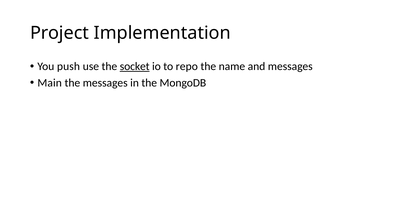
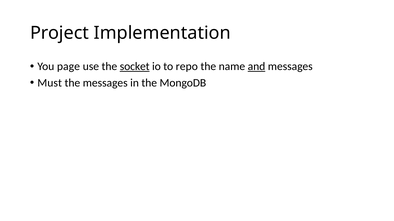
push: push -> page
and underline: none -> present
Main: Main -> Must
